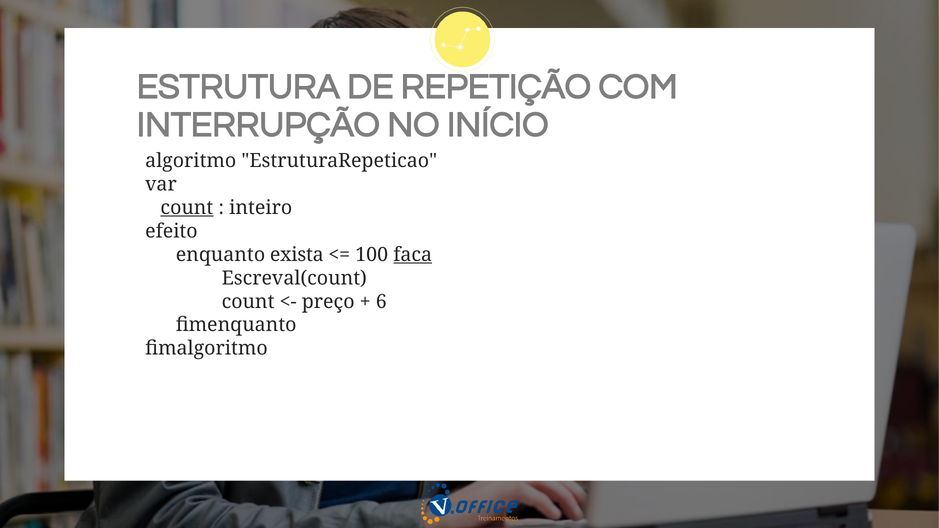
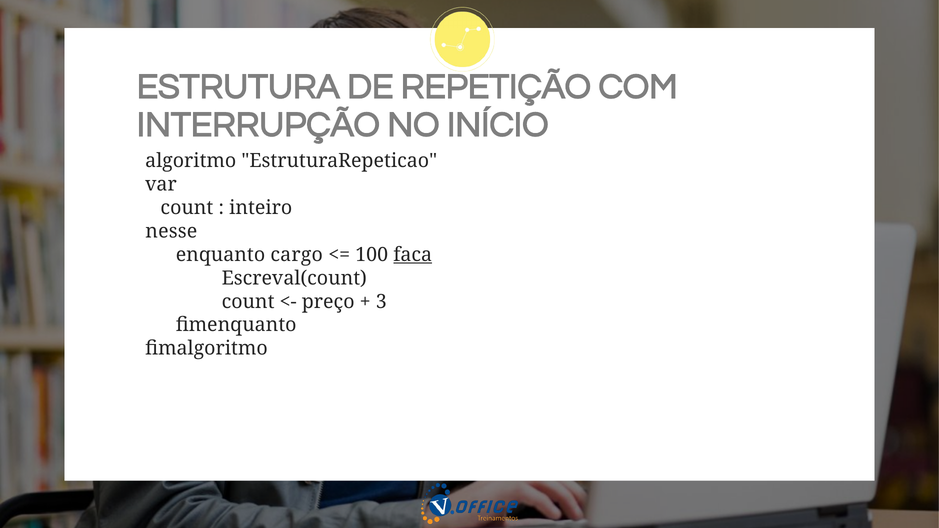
count at (187, 208) underline: present -> none
efeito: efeito -> nesse
exista: exista -> cargo
6: 6 -> 3
